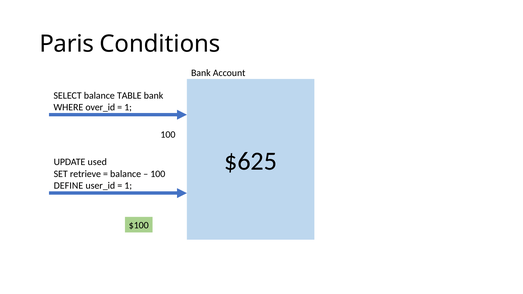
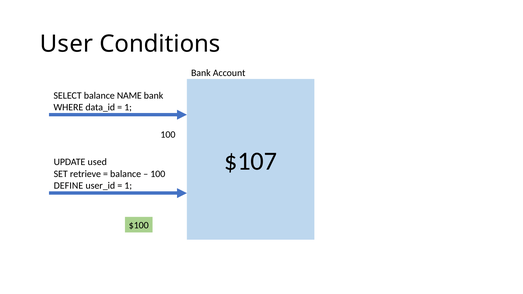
Paris: Paris -> User
TABLE: TABLE -> NAME
over_id: over_id -> data_id
$625: $625 -> $107
